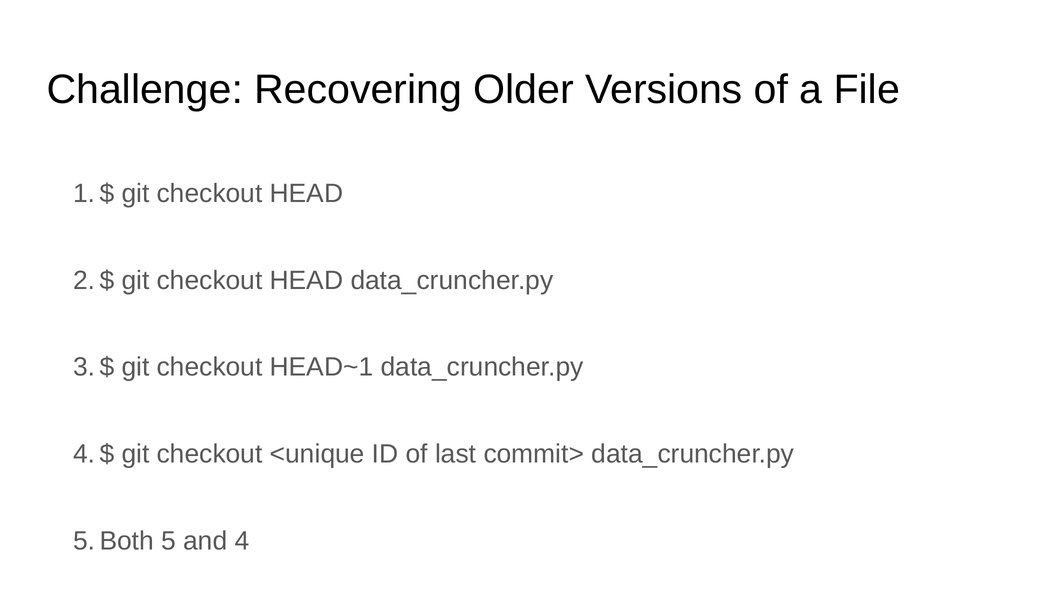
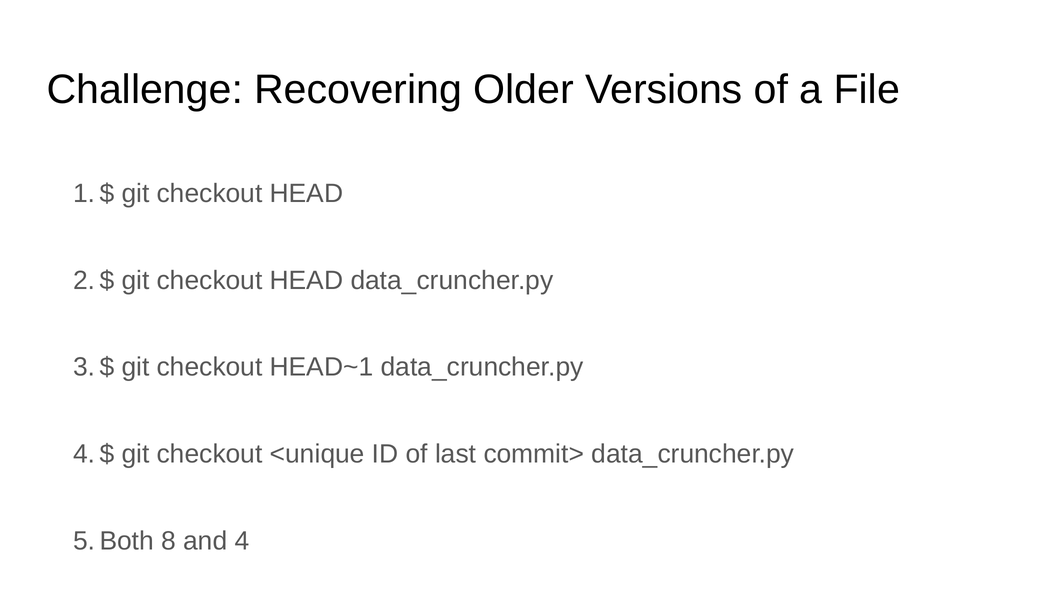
5: 5 -> 8
